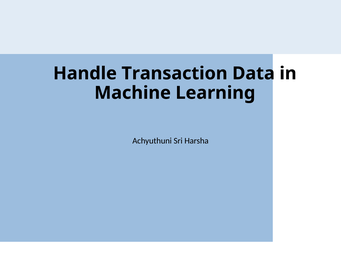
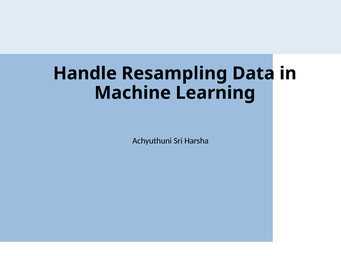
Transaction: Transaction -> Resampling
